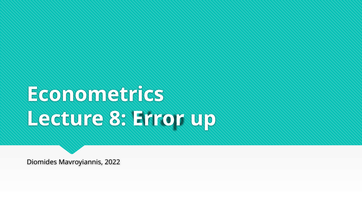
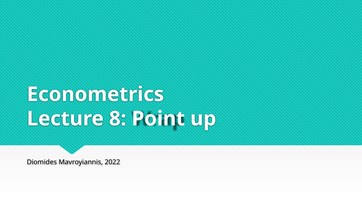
Error: Error -> Point
